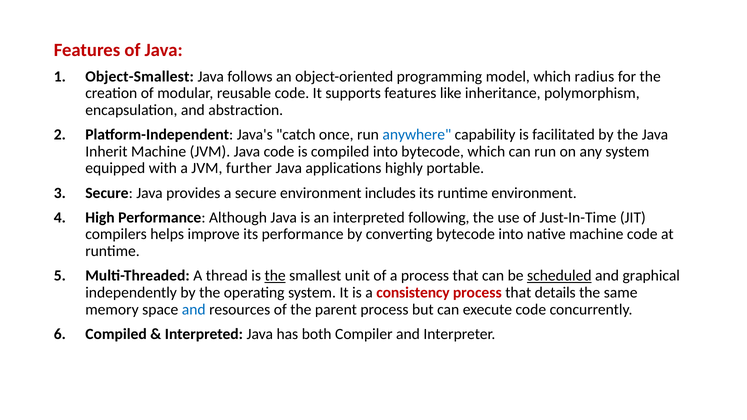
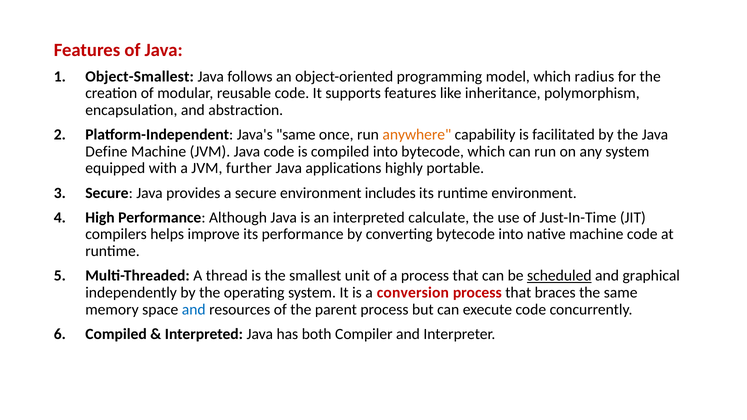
Java's catch: catch -> same
anywhere colour: blue -> orange
Inherit: Inherit -> Define
following: following -> calculate
the at (275, 276) underline: present -> none
consistency: consistency -> conversion
details: details -> braces
